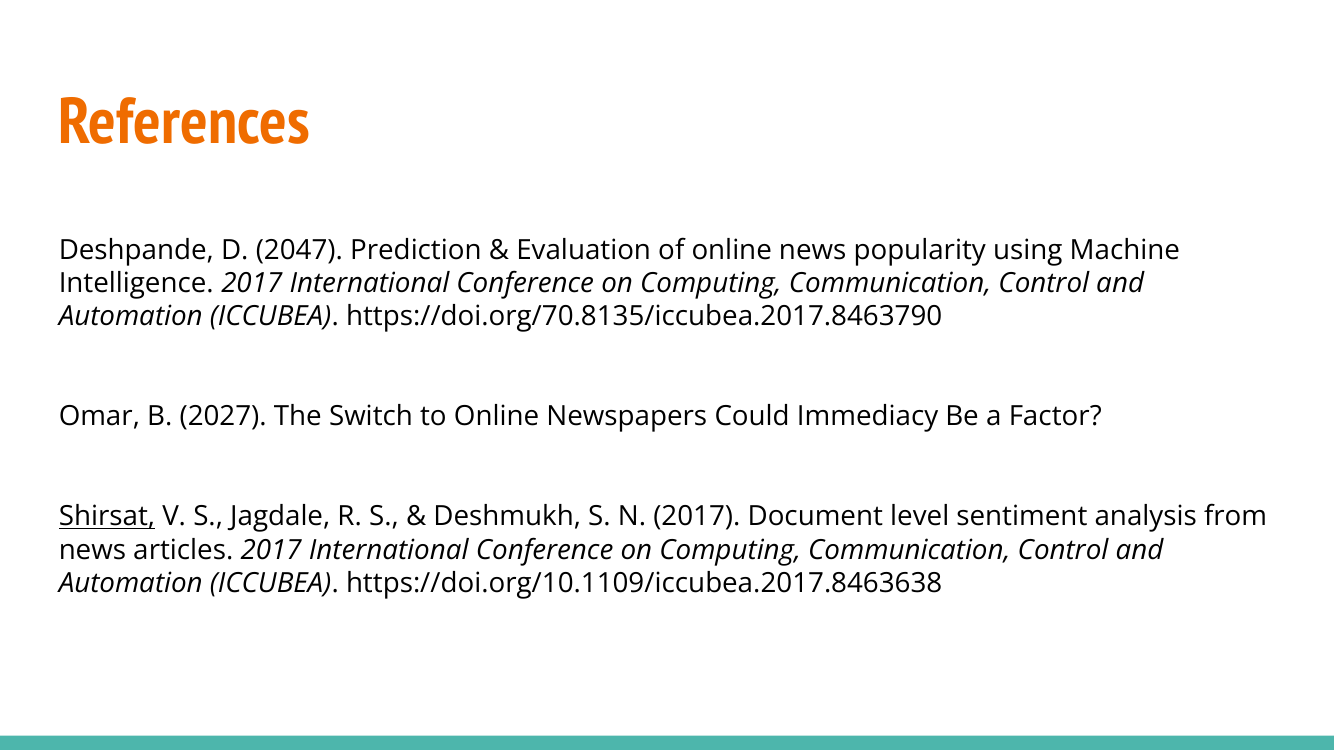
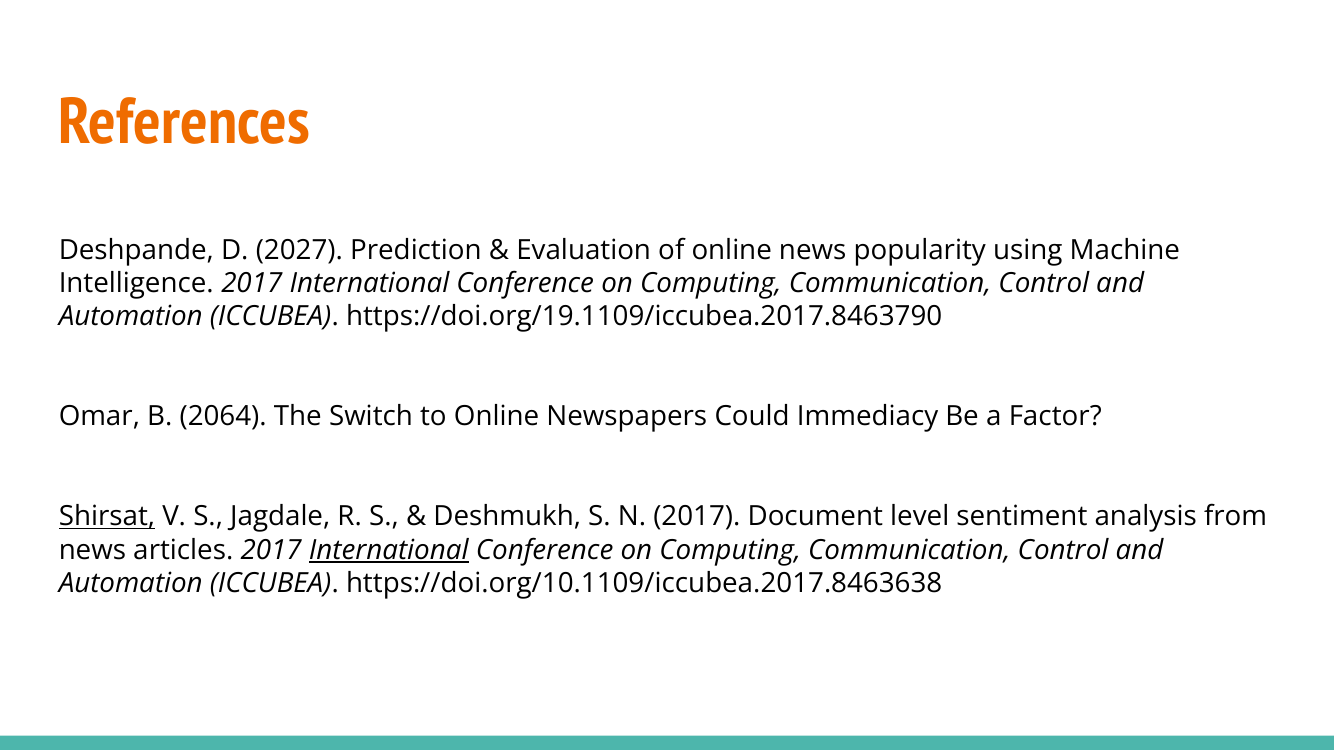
2047: 2047 -> 2027
https://doi.org/70.8135/iccubea.2017.8463790: https://doi.org/70.8135/iccubea.2017.8463790 -> https://doi.org/19.1109/iccubea.2017.8463790
2027: 2027 -> 2064
International at (389, 550) underline: none -> present
